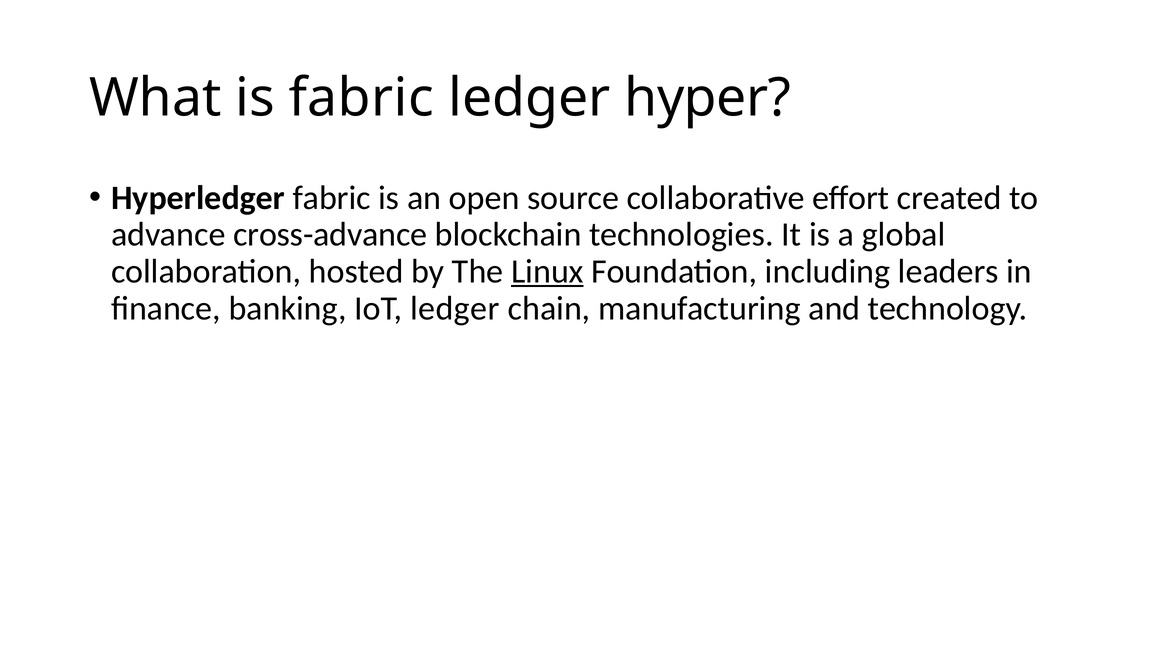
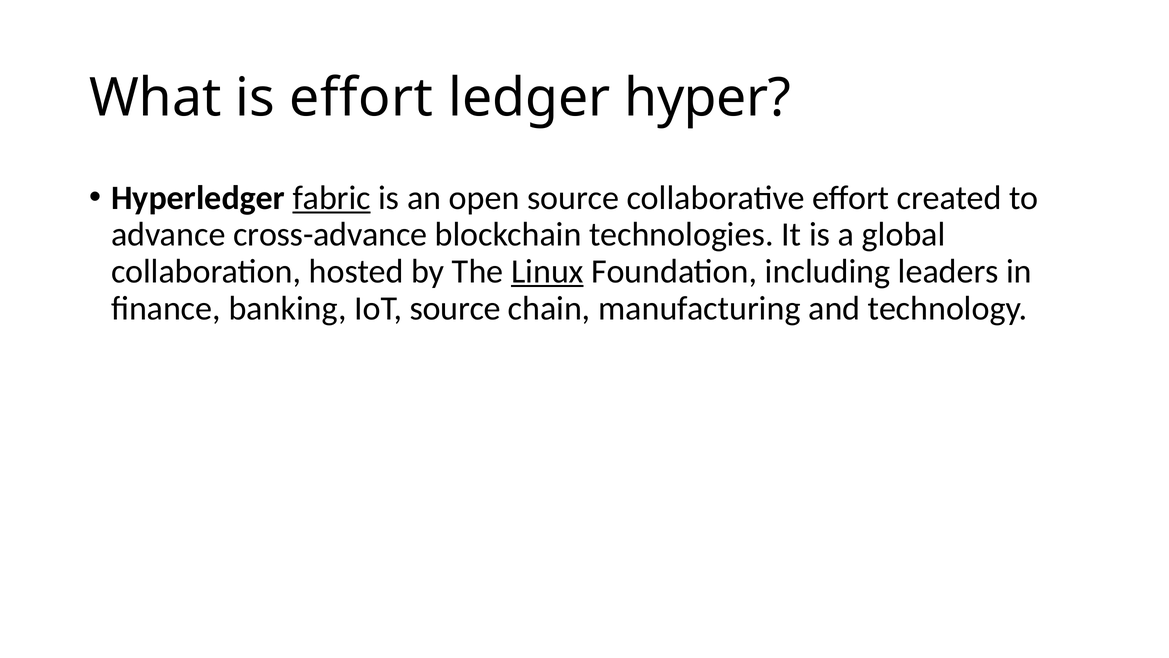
is fabric: fabric -> effort
fabric at (332, 198) underline: none -> present
IoT ledger: ledger -> source
